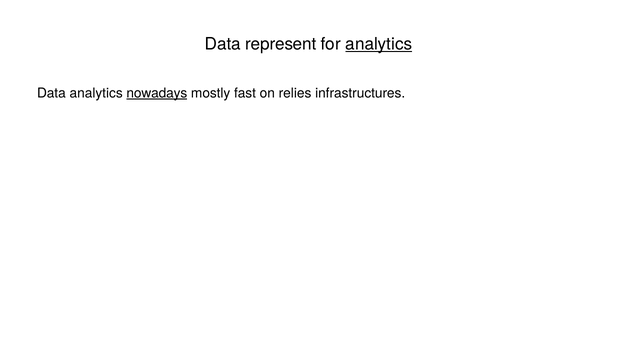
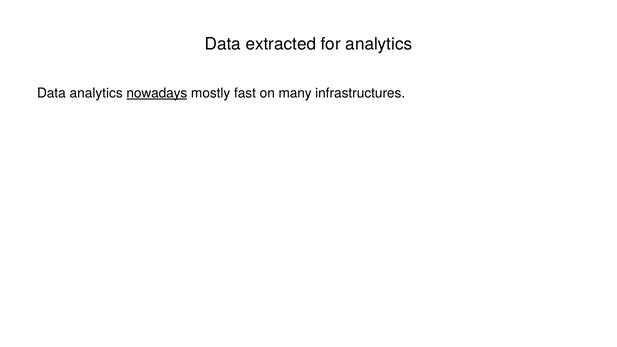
represent: represent -> extracted
analytics at (379, 44) underline: present -> none
relies: relies -> many
